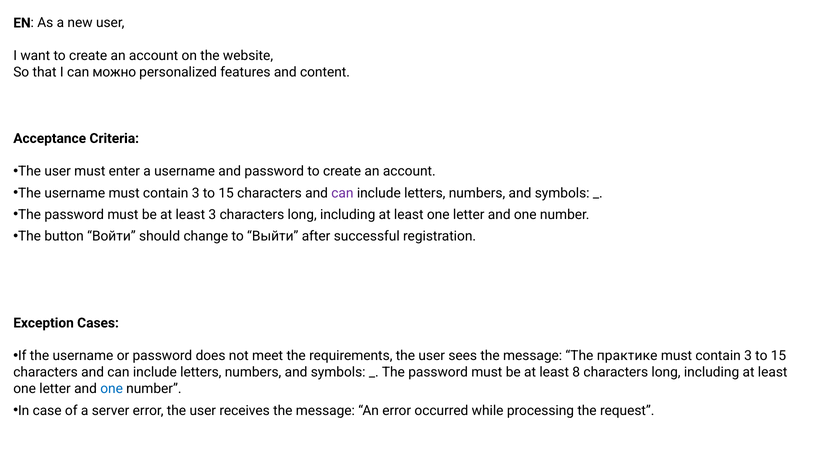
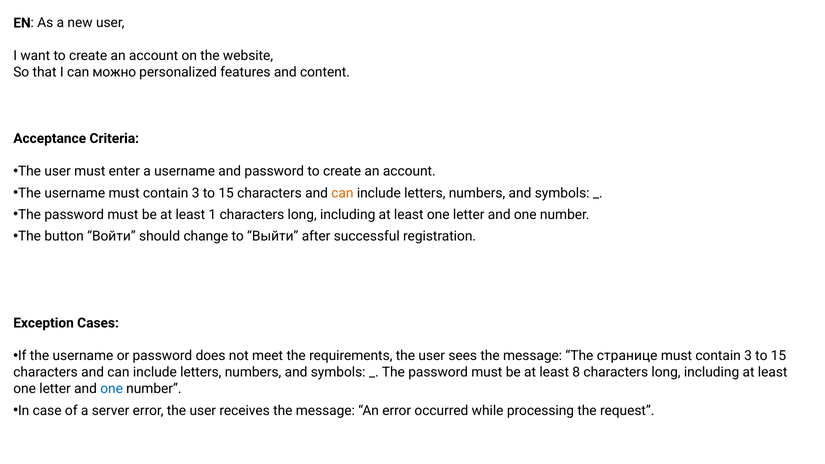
can at (342, 193) colour: purple -> orange
least 3: 3 -> 1
практике: практике -> странице
